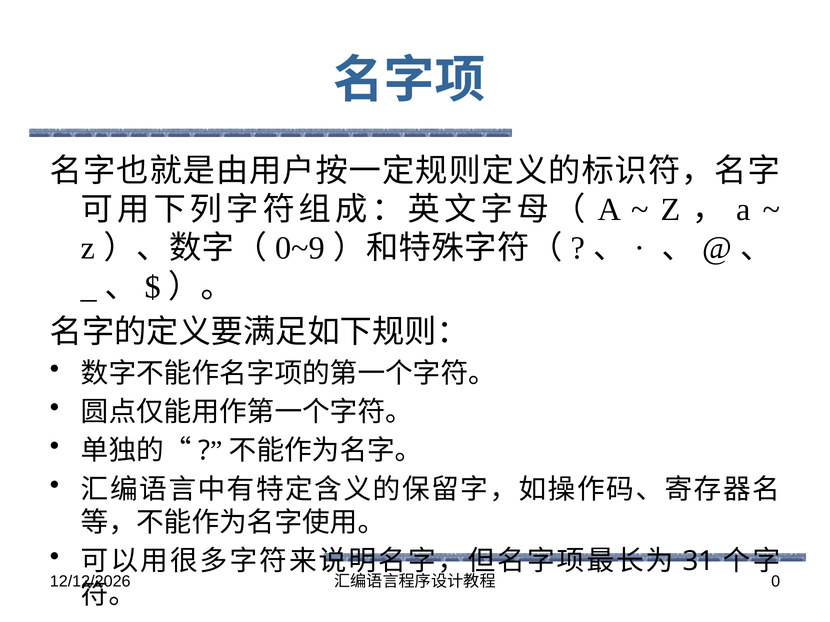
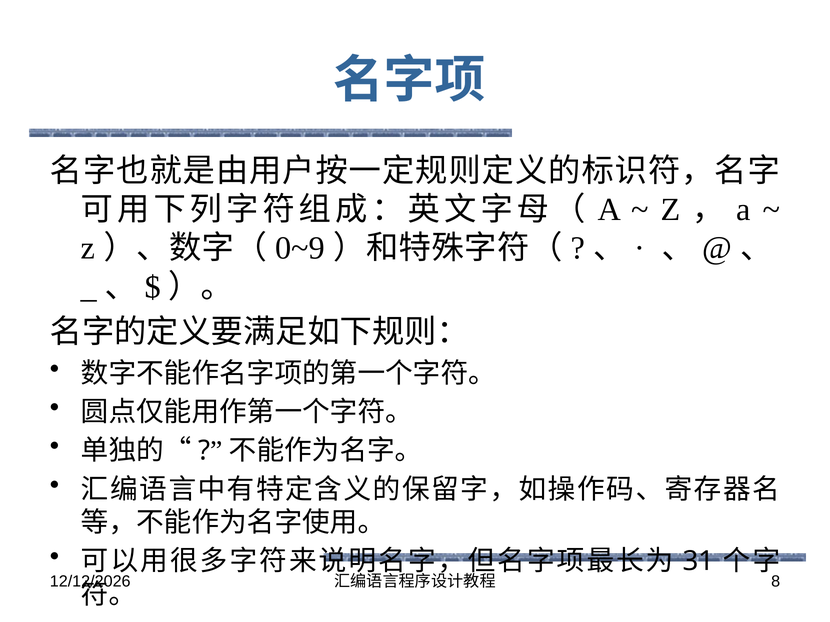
0: 0 -> 8
